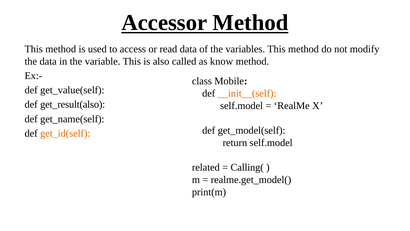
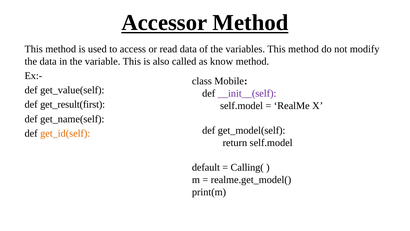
__init__(self colour: orange -> purple
get_result(also: get_result(also -> get_result(first
related: related -> default
